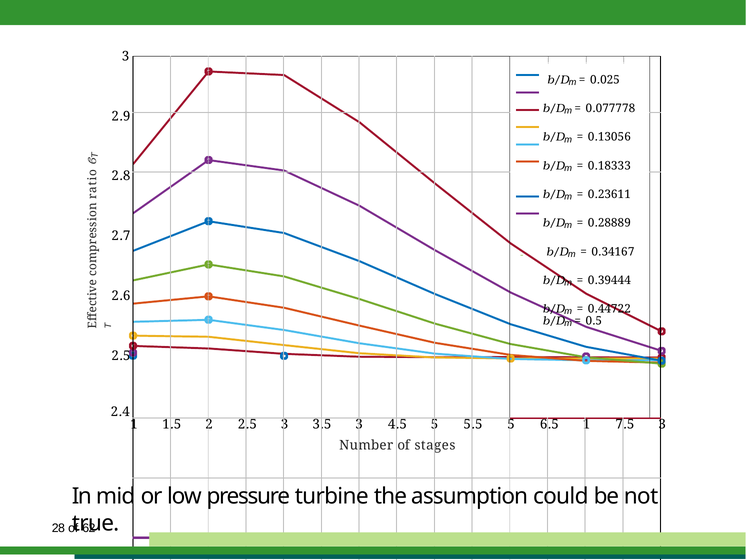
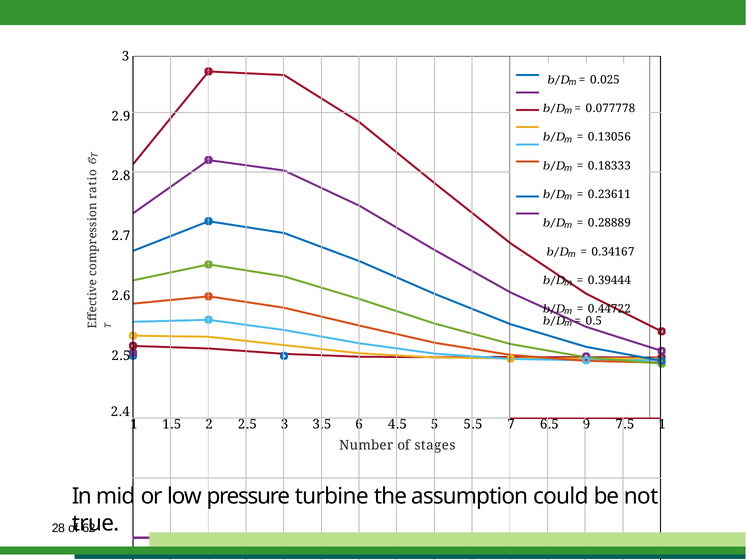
3 5: 5 -> 7
6.5 1: 1 -> 9
7.5 3: 3 -> 1
3.5 3: 3 -> 6
